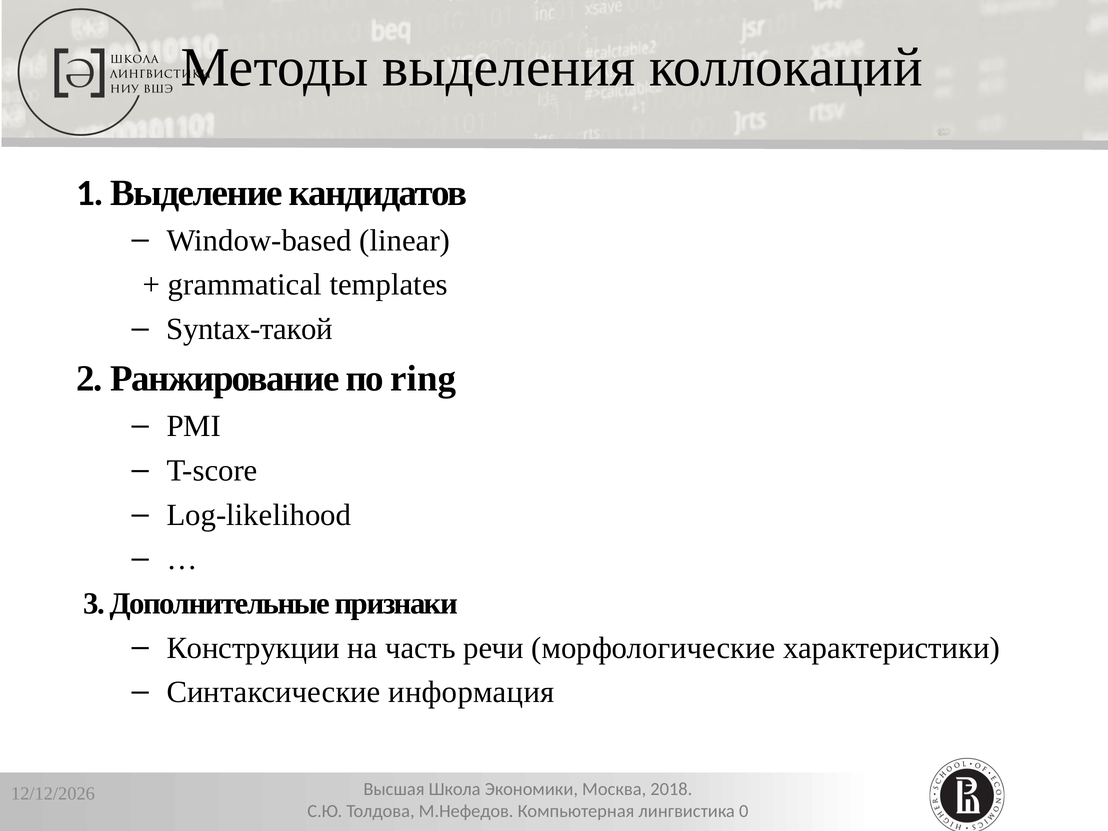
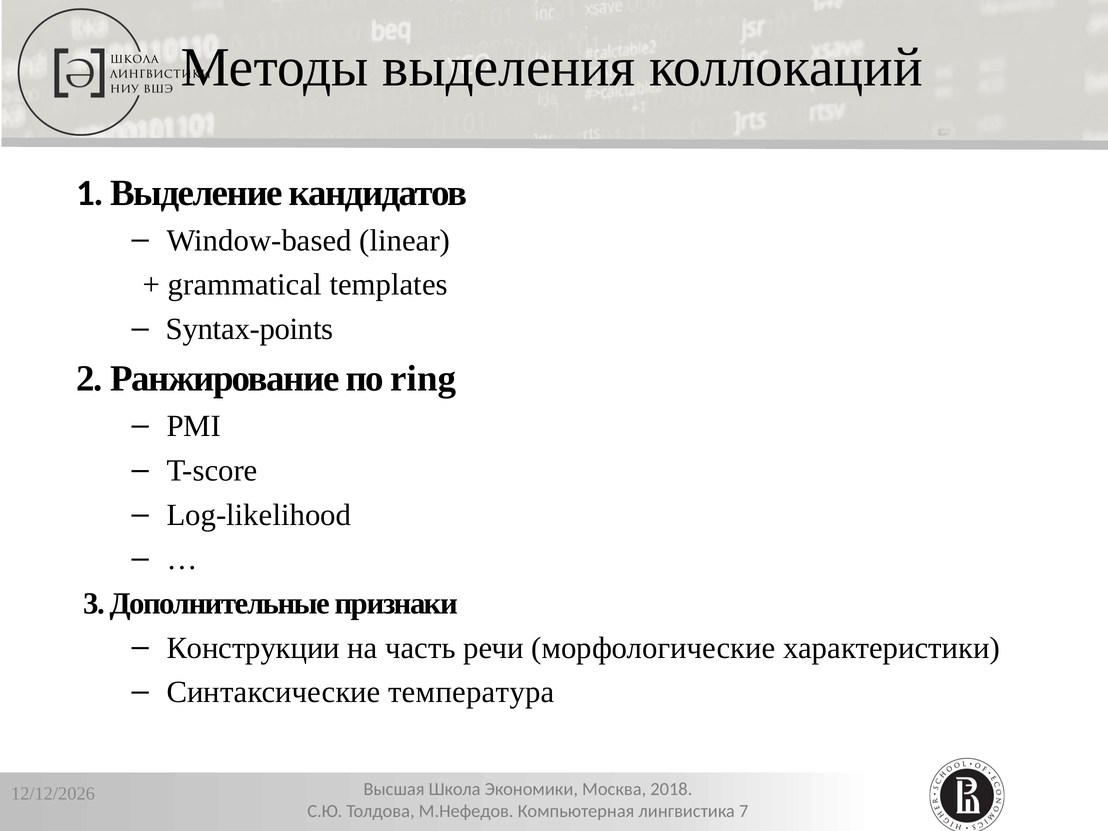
Syntax-такой: Syntax-такой -> Syntax-points
информация: информация -> температура
0: 0 -> 7
